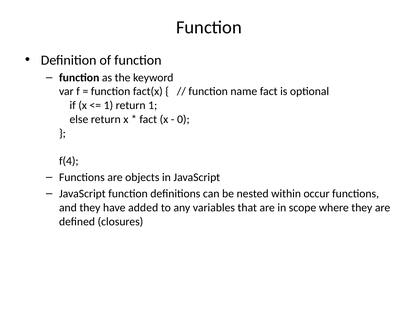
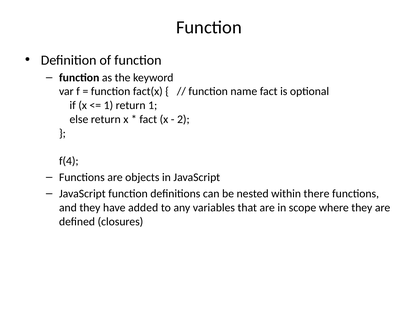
0: 0 -> 2
occur: occur -> there
